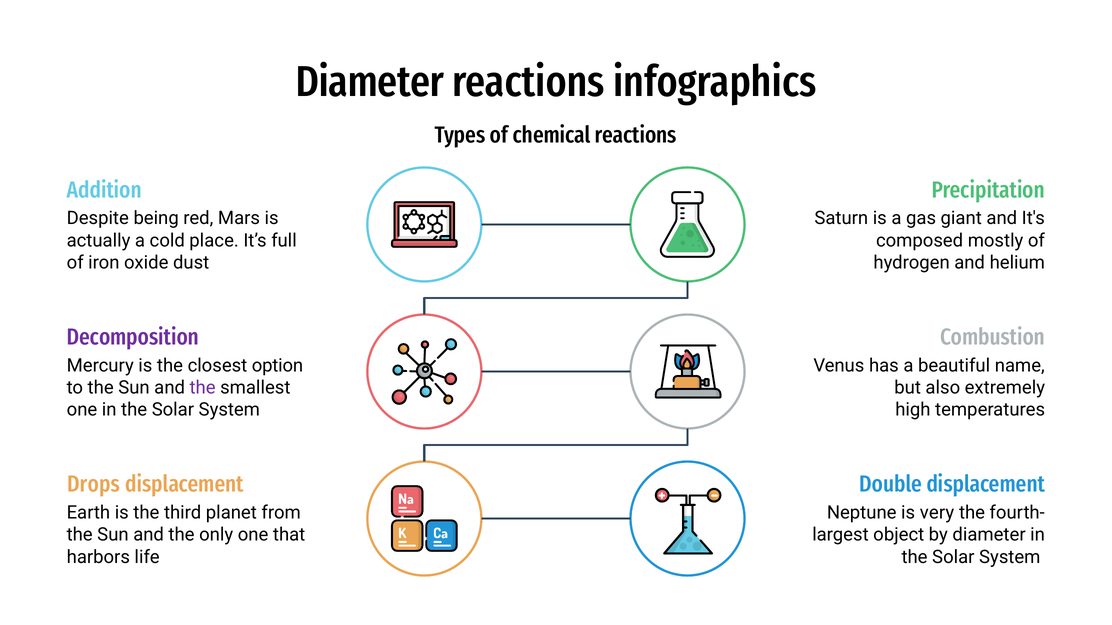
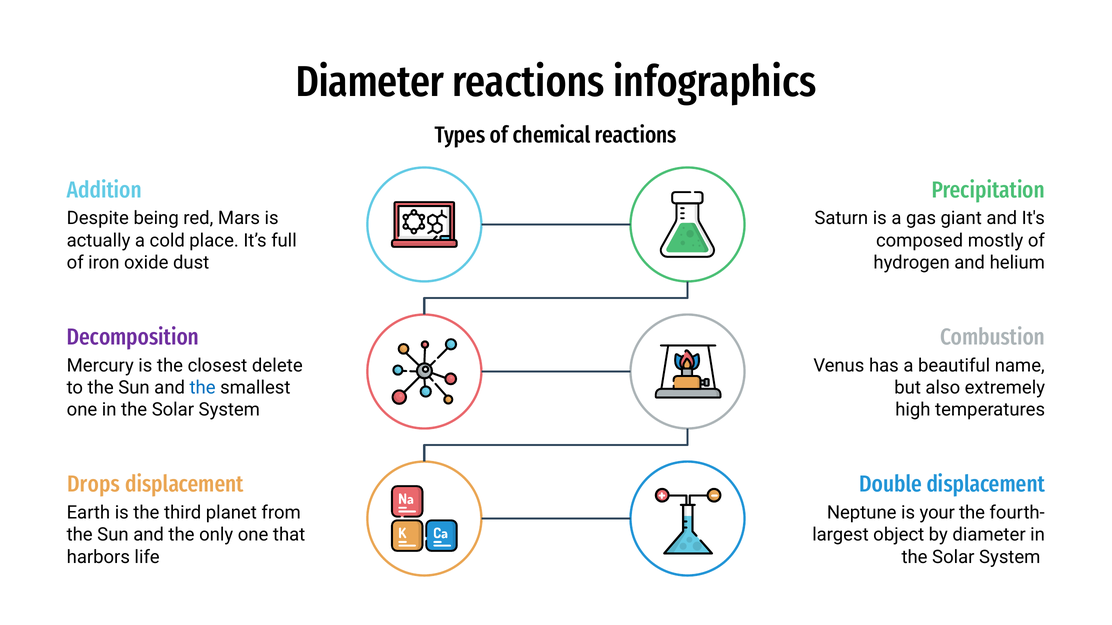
option: option -> delete
the at (203, 388) colour: purple -> blue
very: very -> your
